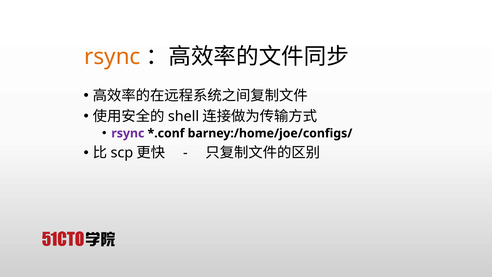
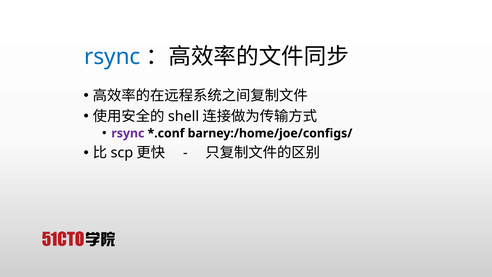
rsync at (112, 57) colour: orange -> blue
